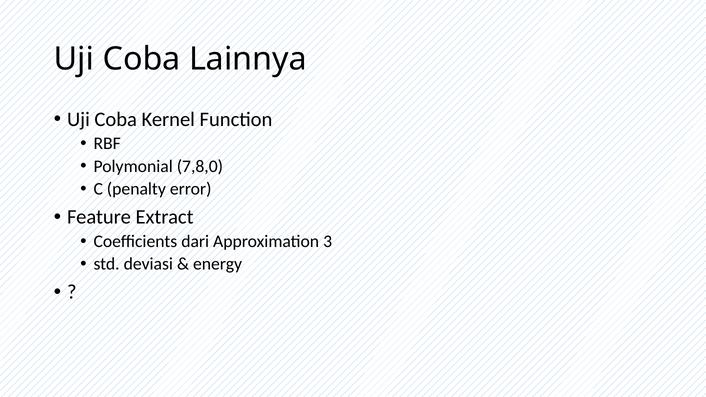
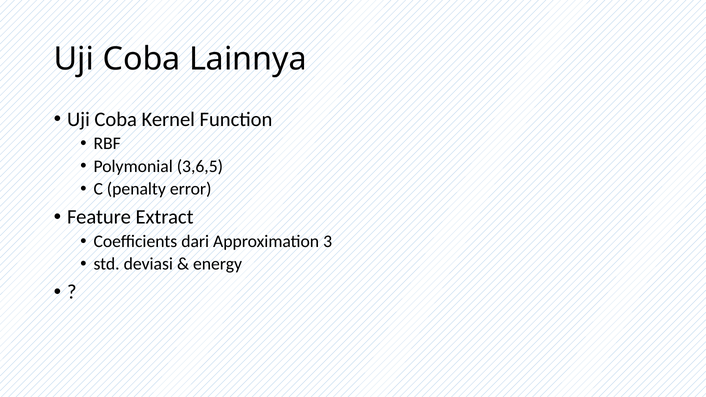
7,8,0: 7,8,0 -> 3,6,5
